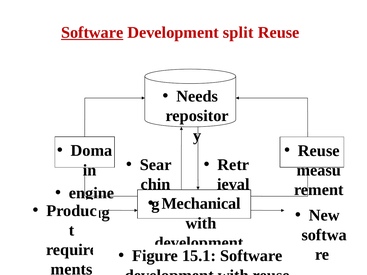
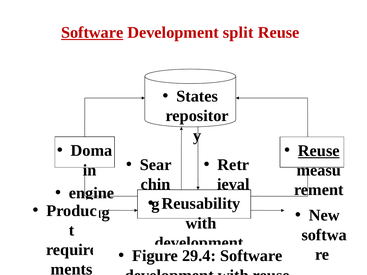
Needs: Needs -> States
Reuse at (319, 151) underline: none -> present
Mechanical: Mechanical -> Reusability
15.1: 15.1 -> 29.4
